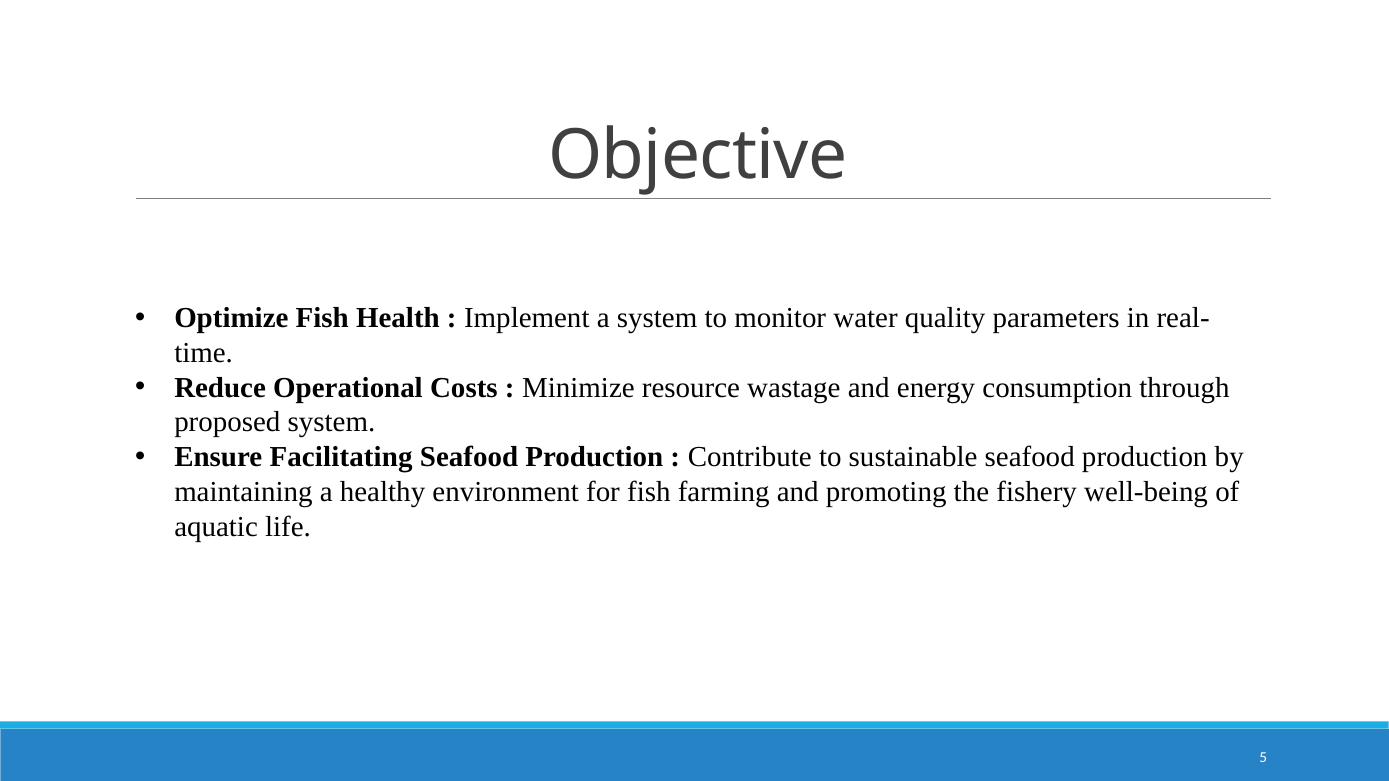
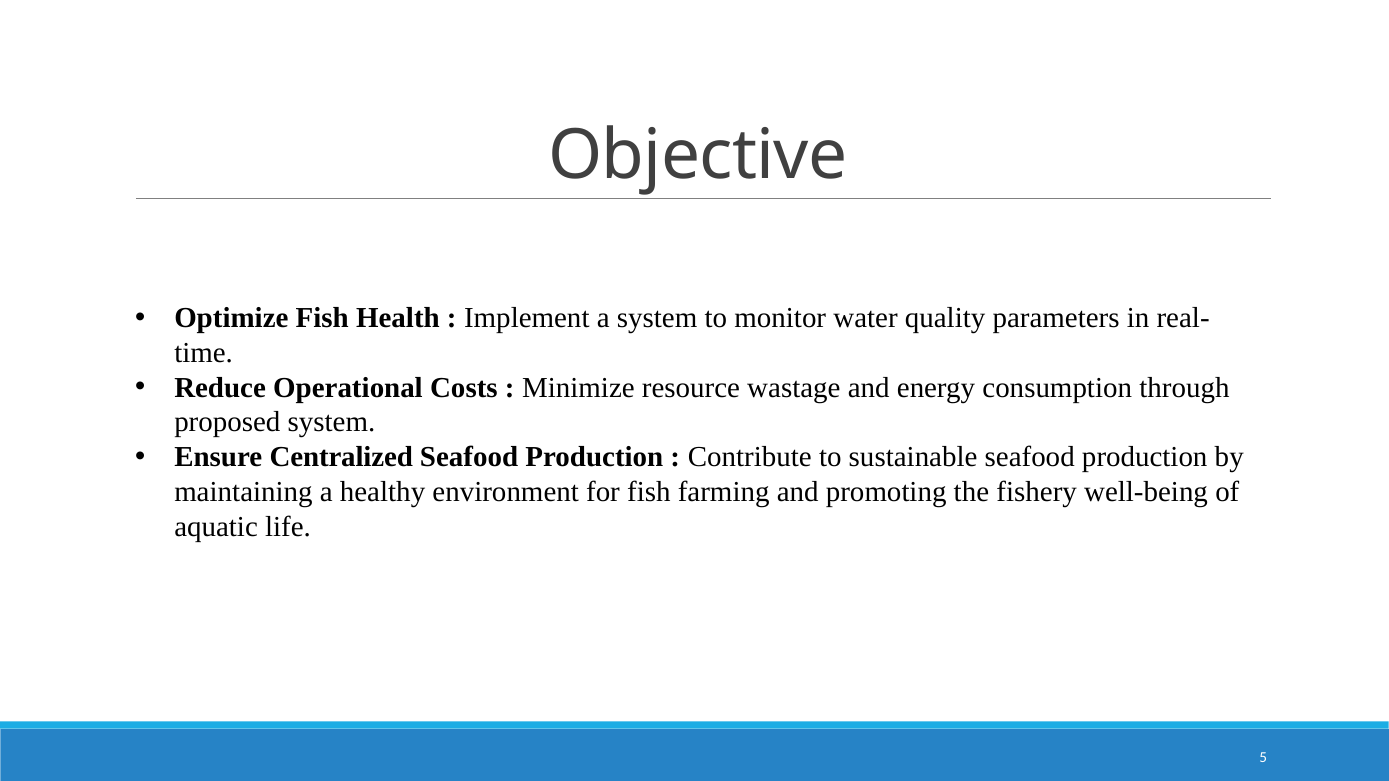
Facilitating: Facilitating -> Centralized
